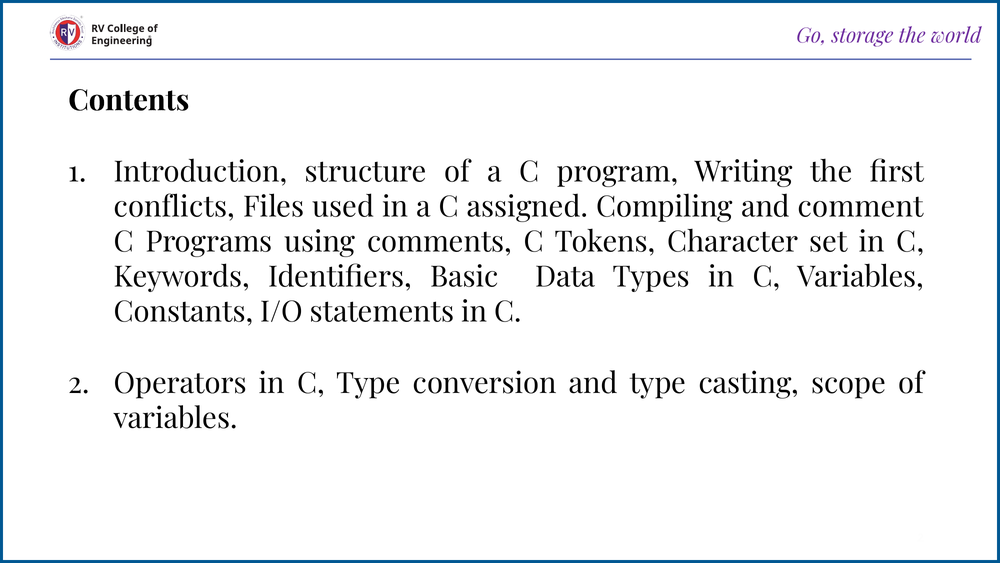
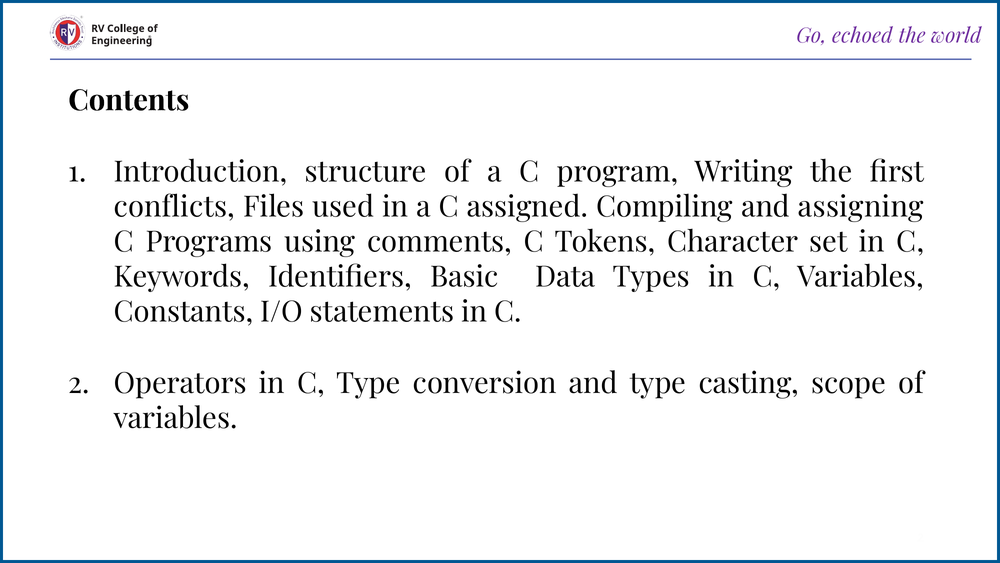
storage: storage -> echoed
comment: comment -> assigning
